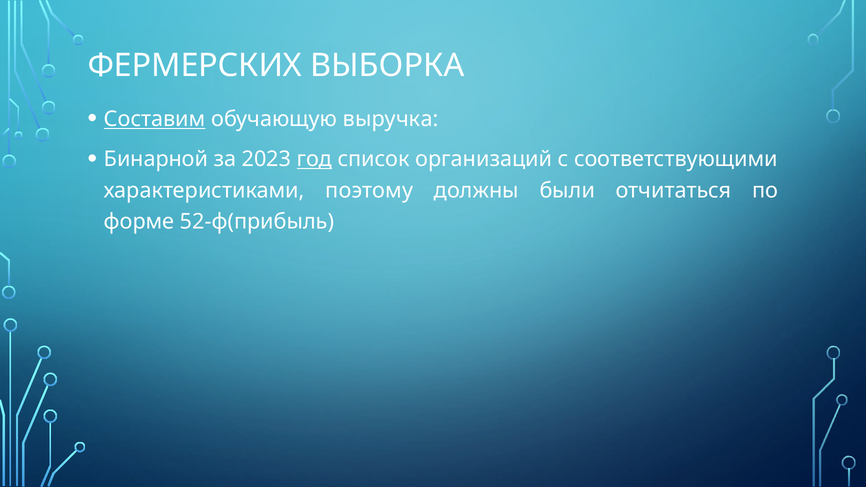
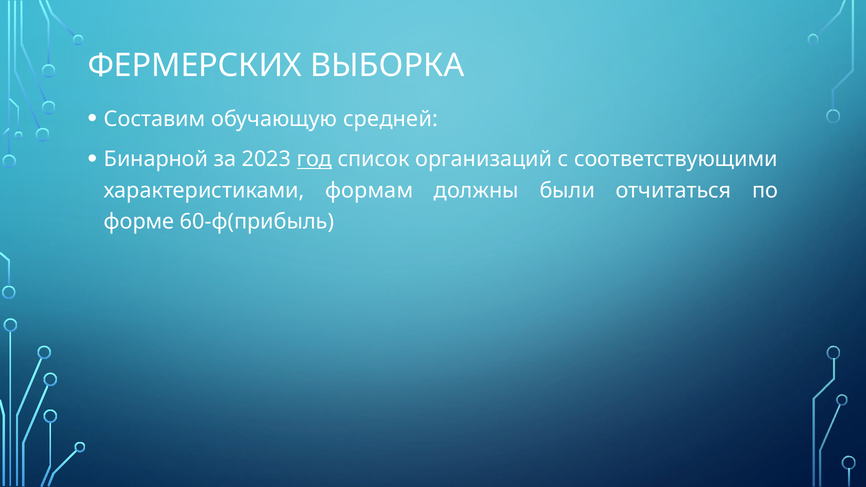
Составим underline: present -> none
выручка: выручка -> средней
поэтому: поэтому -> формам
52-ф(прибыль: 52-ф(прибыль -> 60-ф(прибыль
